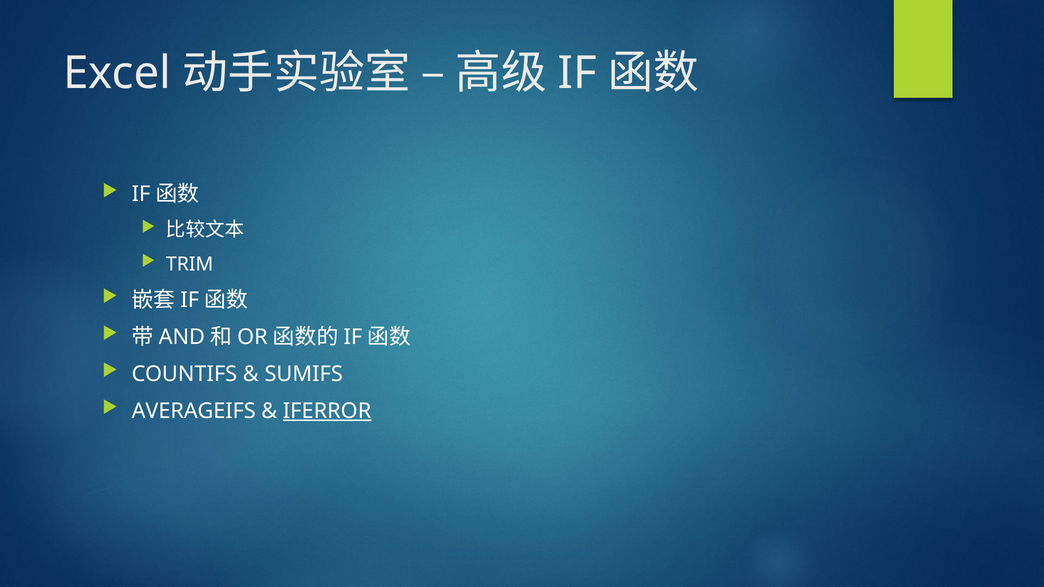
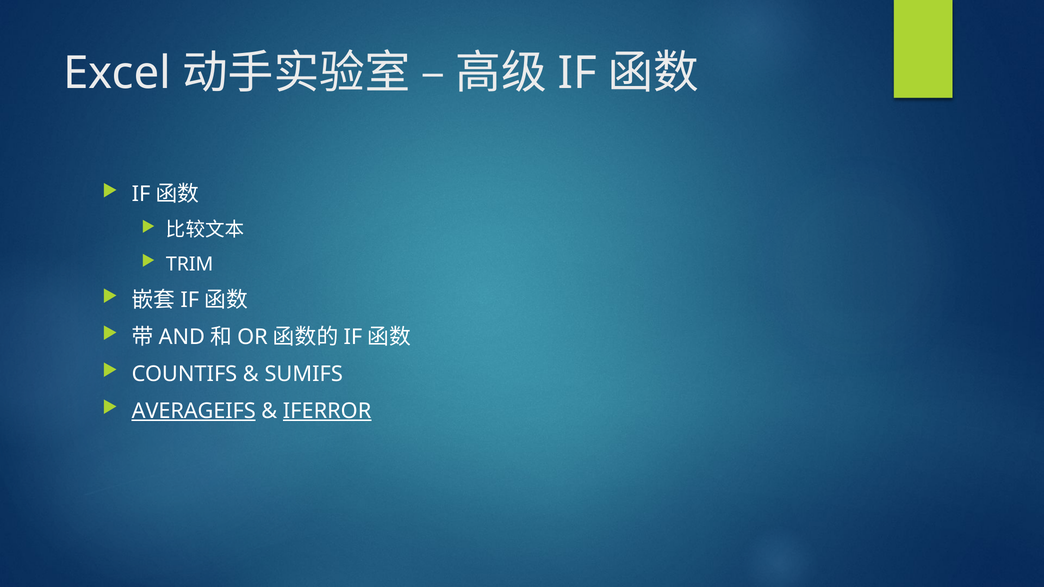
AVERAGEIFS underline: none -> present
